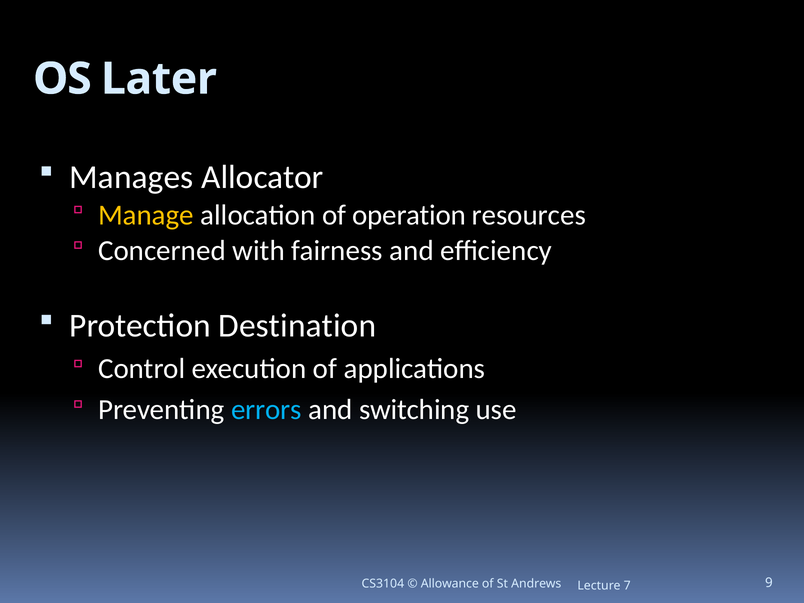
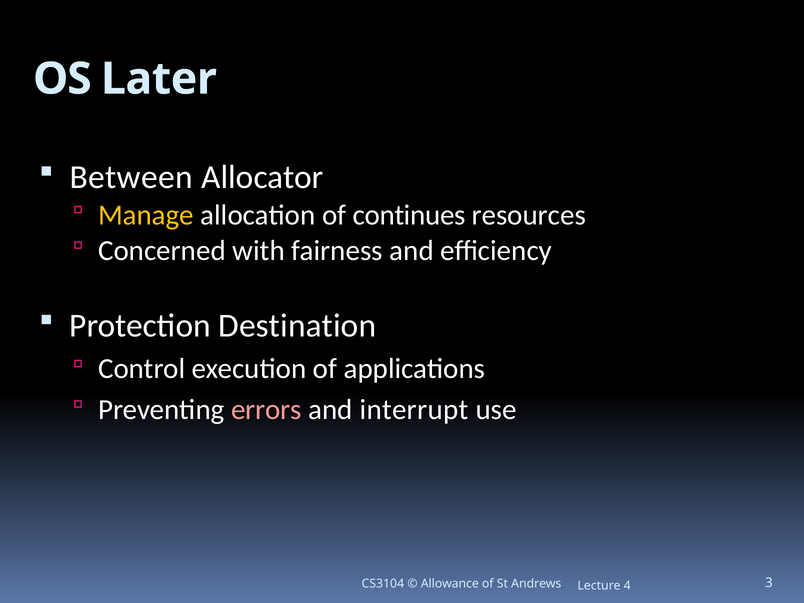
Manages: Manages -> Between
operation: operation -> continues
errors colour: light blue -> pink
switching: switching -> interrupt
9: 9 -> 3
7: 7 -> 4
